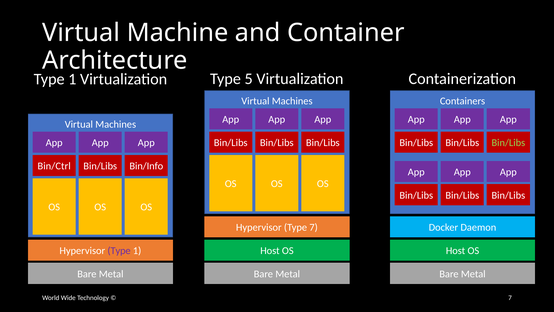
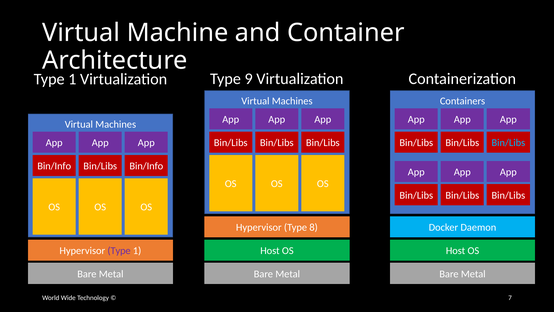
5: 5 -> 9
Bin/Libs at (508, 143) colour: light green -> light blue
Bin/Ctrl at (54, 166): Bin/Ctrl -> Bin/Info
Type 7: 7 -> 8
